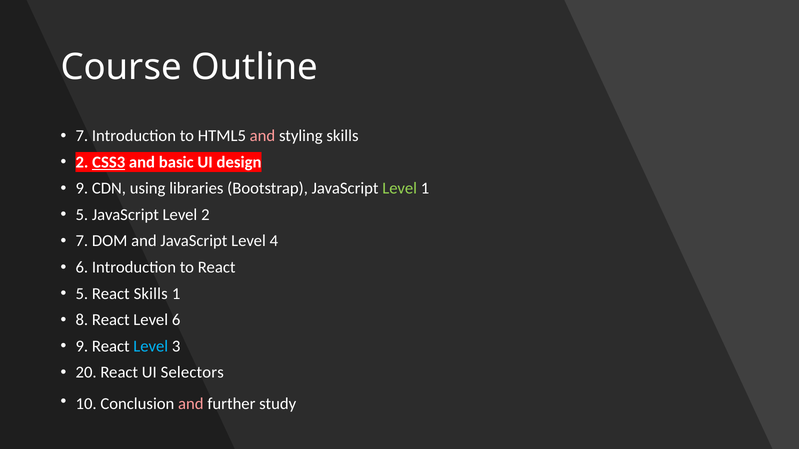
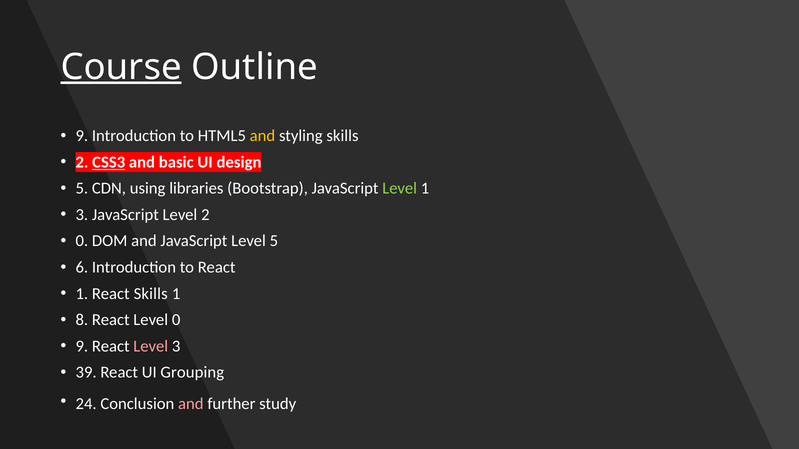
Course underline: none -> present
7 at (82, 136): 7 -> 9
and at (262, 136) colour: pink -> yellow
9 at (82, 189): 9 -> 5
5 at (82, 215): 5 -> 3
7 at (82, 241): 7 -> 0
Level 4: 4 -> 5
5 at (82, 294): 5 -> 1
Level 6: 6 -> 0
Level at (151, 346) colour: light blue -> pink
20: 20 -> 39
Selectors: Selectors -> Grouping
10: 10 -> 24
